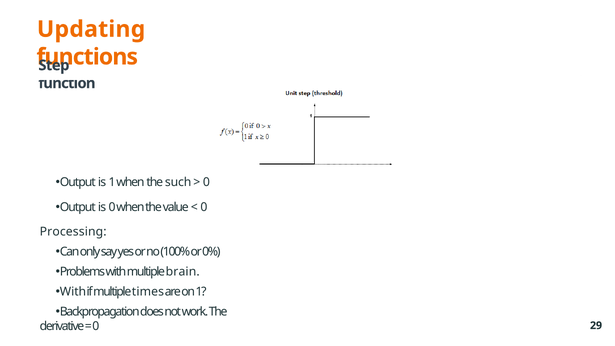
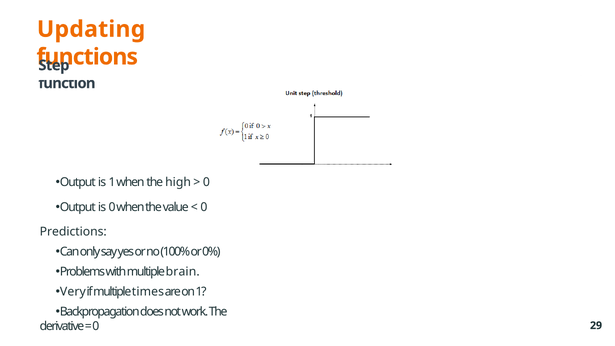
such: such -> high
Processing: Processing -> Predictions
With at (73, 292): With -> Very
